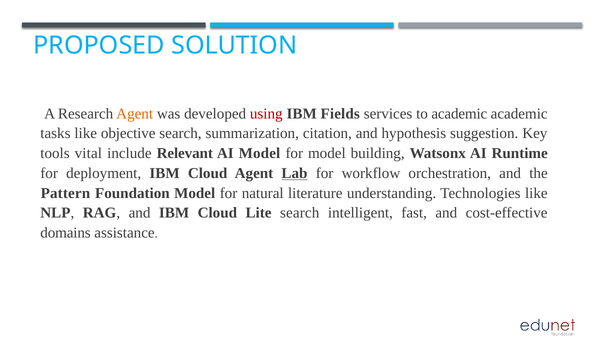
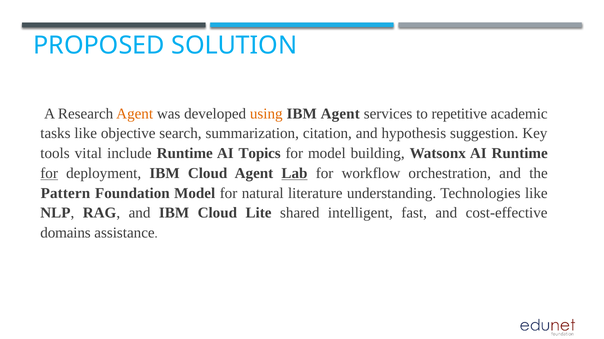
using colour: red -> orange
IBM Fields: Fields -> Agent
to academic: academic -> repetitive
include Relevant: Relevant -> Runtime
AI Model: Model -> Topics
for at (49, 174) underline: none -> present
Lite search: search -> shared
